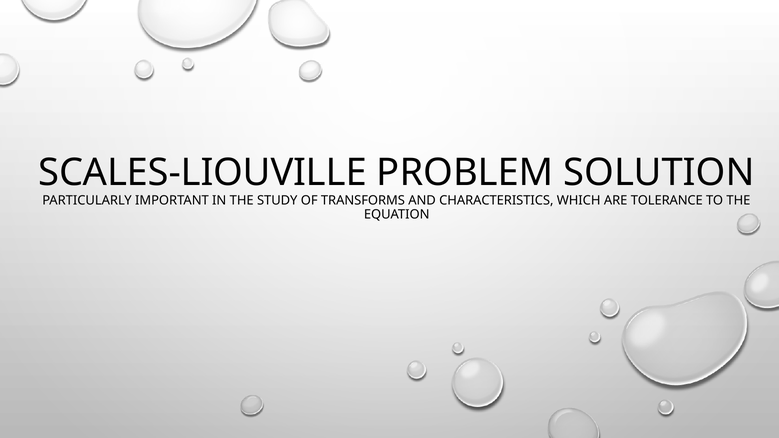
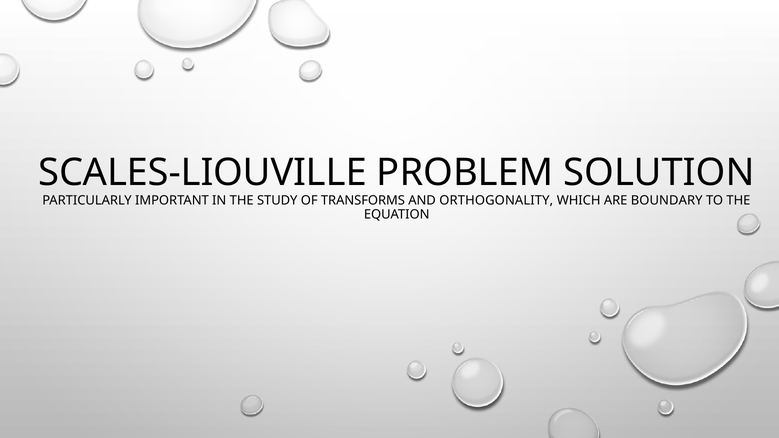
CHARACTERISTICS: CHARACTERISTICS -> ORTHOGONALITY
TOLERANCE: TOLERANCE -> BOUNDARY
